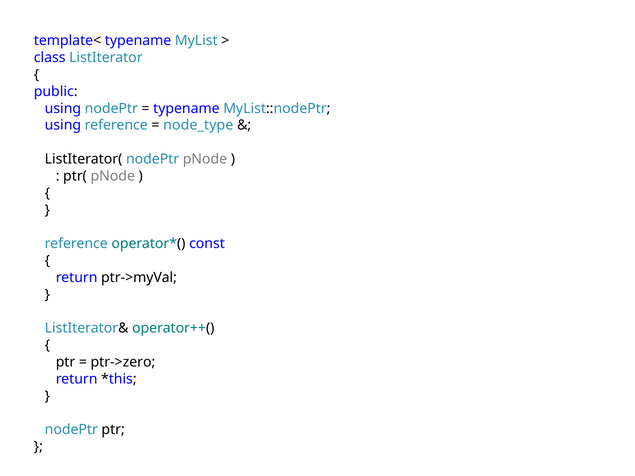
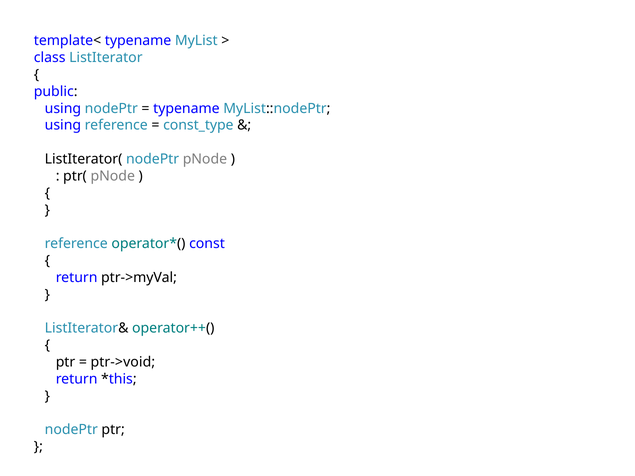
node_type: node_type -> const_type
ptr->zero: ptr->zero -> ptr->void
